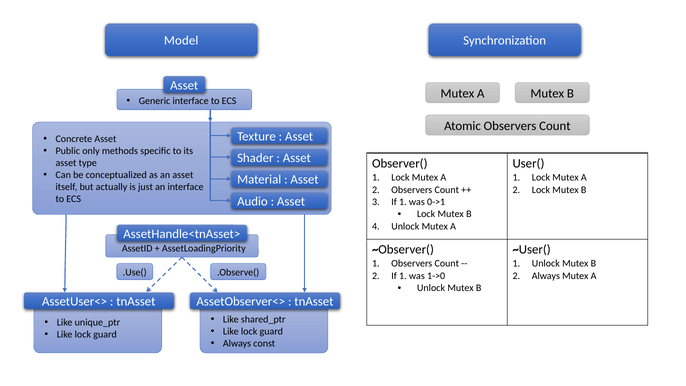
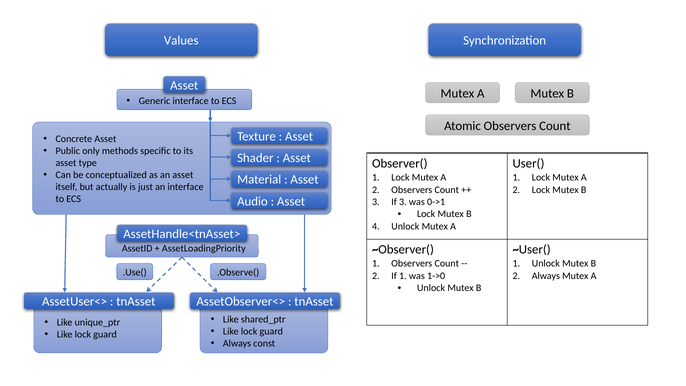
Model: Model -> Values
1 at (403, 202): 1 -> 3
